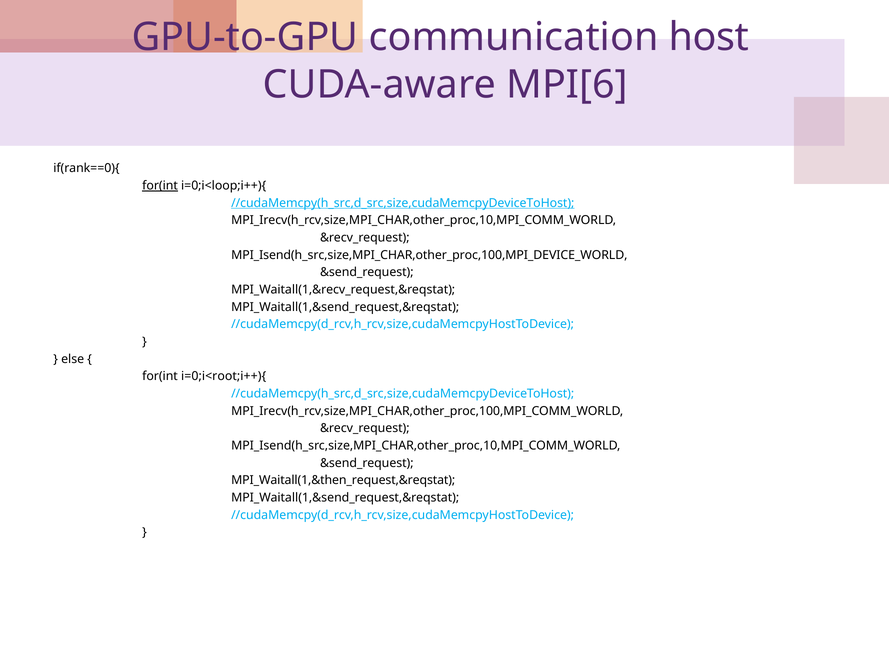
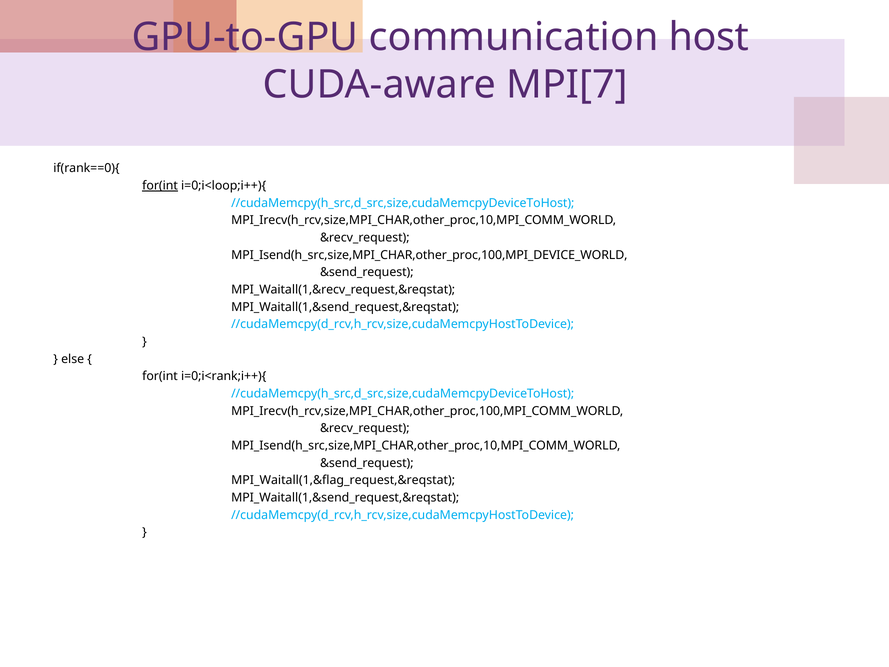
MPI[6: MPI[6 -> MPI[7
//cudaMemcpy(h_src,d_src,size,cudaMemcpyDeviceToHost at (403, 203) underline: present -> none
i=0;i<root;i++){: i=0;i<root;i++){ -> i=0;i<rank;i++){
MPI_Waitall(1,&then_request,&reqstat: MPI_Waitall(1,&then_request,&reqstat -> MPI_Waitall(1,&flag_request,&reqstat
